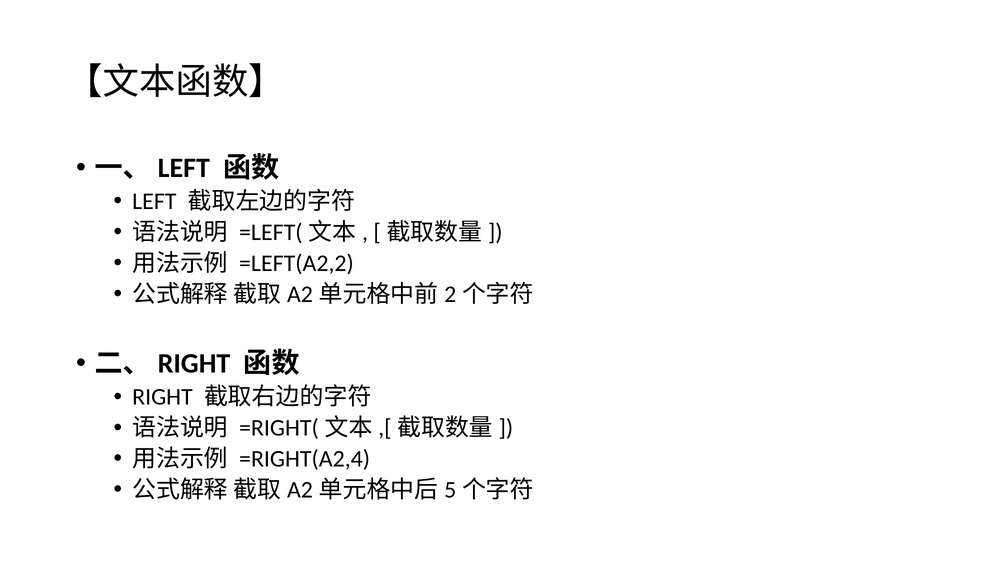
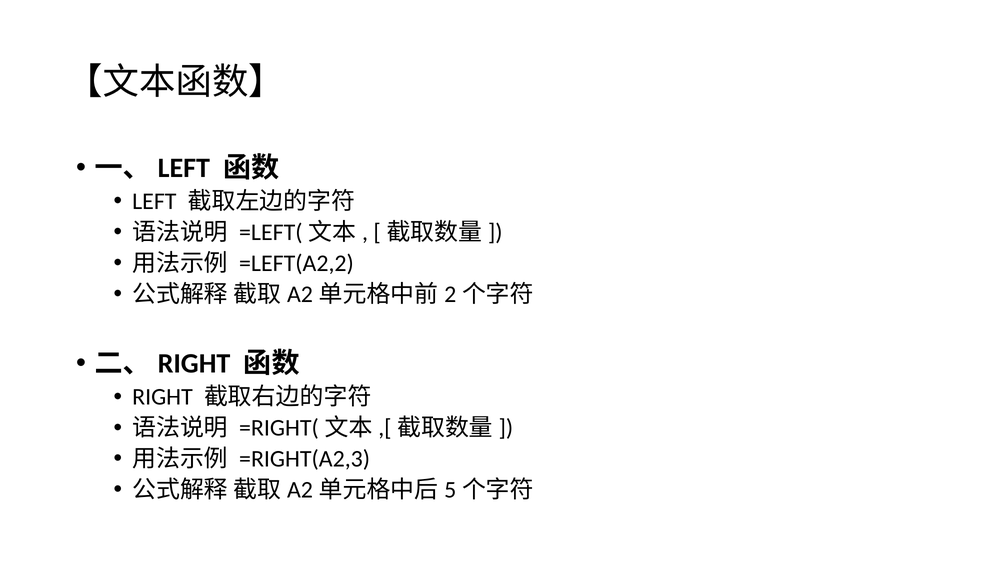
=RIGHT(A2,4: =RIGHT(A2,4 -> =RIGHT(A2,3
